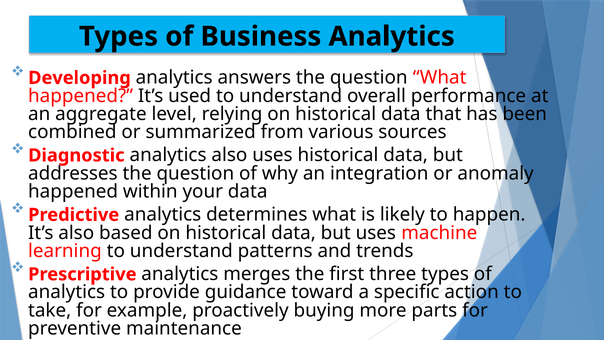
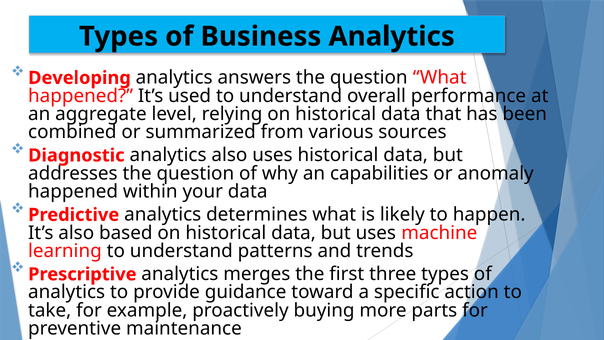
integration: integration -> capabilities
